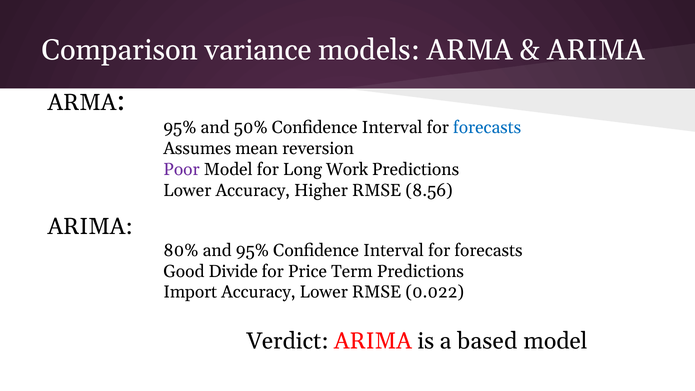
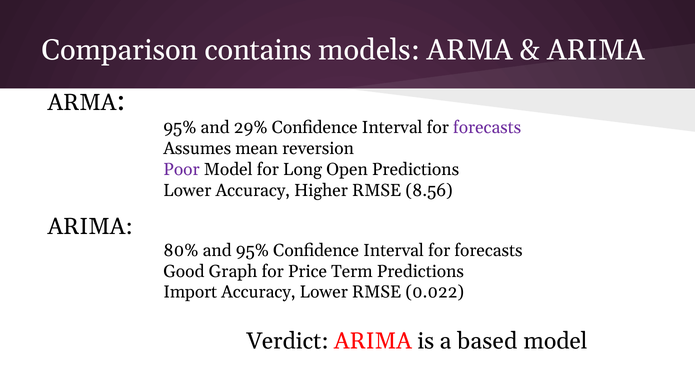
variance: variance -> contains
50%: 50% -> 29%
forecasts at (487, 128) colour: blue -> purple
Work: Work -> Open
Divide: Divide -> Graph
